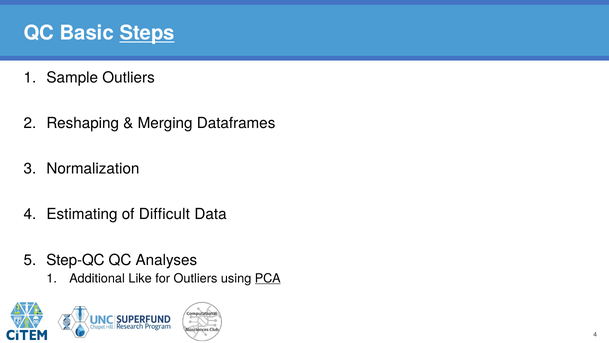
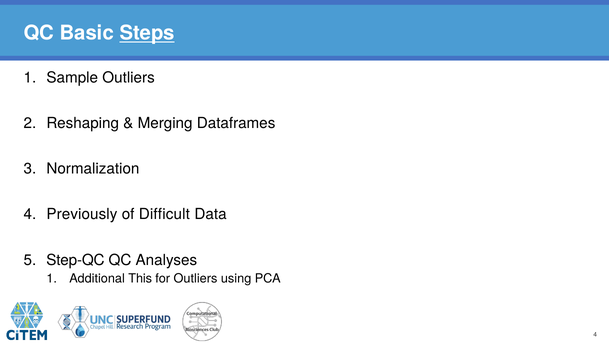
Estimating: Estimating -> Previously
Like: Like -> This
PCA underline: present -> none
